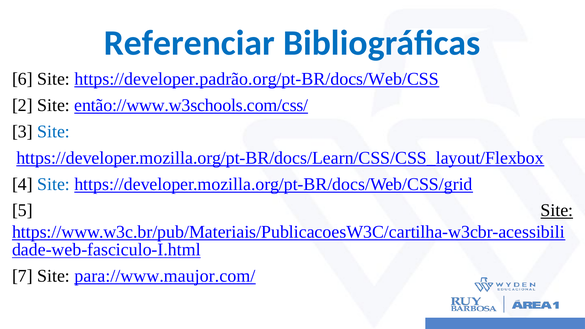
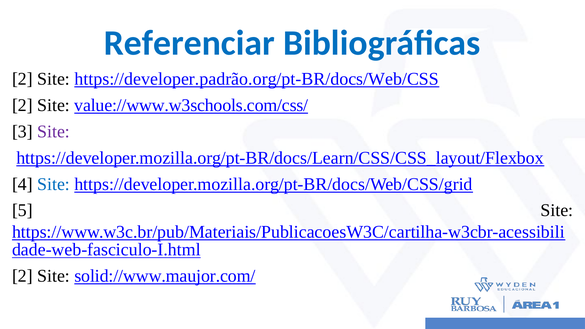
6 at (22, 79): 6 -> 2
então://www.w3schools.com/css/: então://www.w3schools.com/css/ -> value://www.w3schools.com/css/
Site at (54, 132) colour: blue -> purple
Site at (557, 210) underline: present -> none
7 at (22, 276): 7 -> 2
para://www.maujor.com/: para://www.maujor.com/ -> solid://www.maujor.com/
